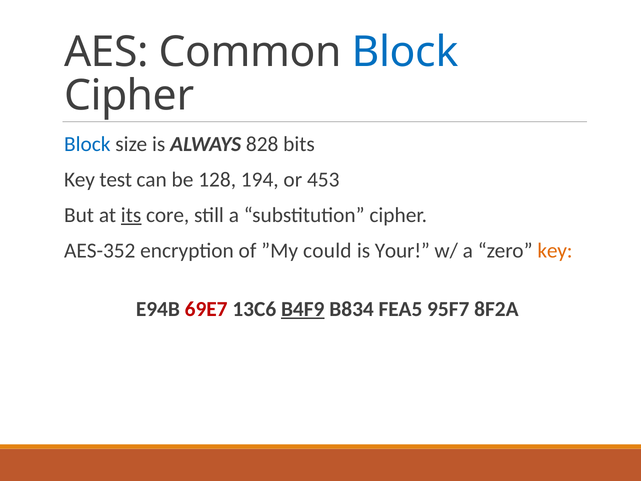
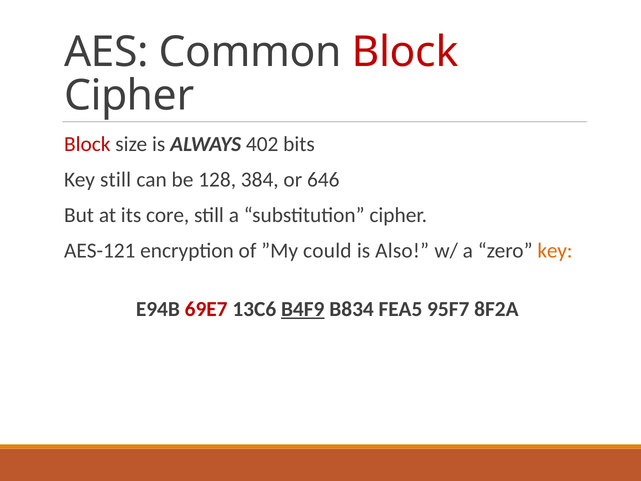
Block at (405, 52) colour: blue -> red
Block at (87, 144) colour: blue -> red
828: 828 -> 402
Key test: test -> still
194: 194 -> 384
453: 453 -> 646
its underline: present -> none
AES-352: AES-352 -> AES-121
Your: Your -> Also
